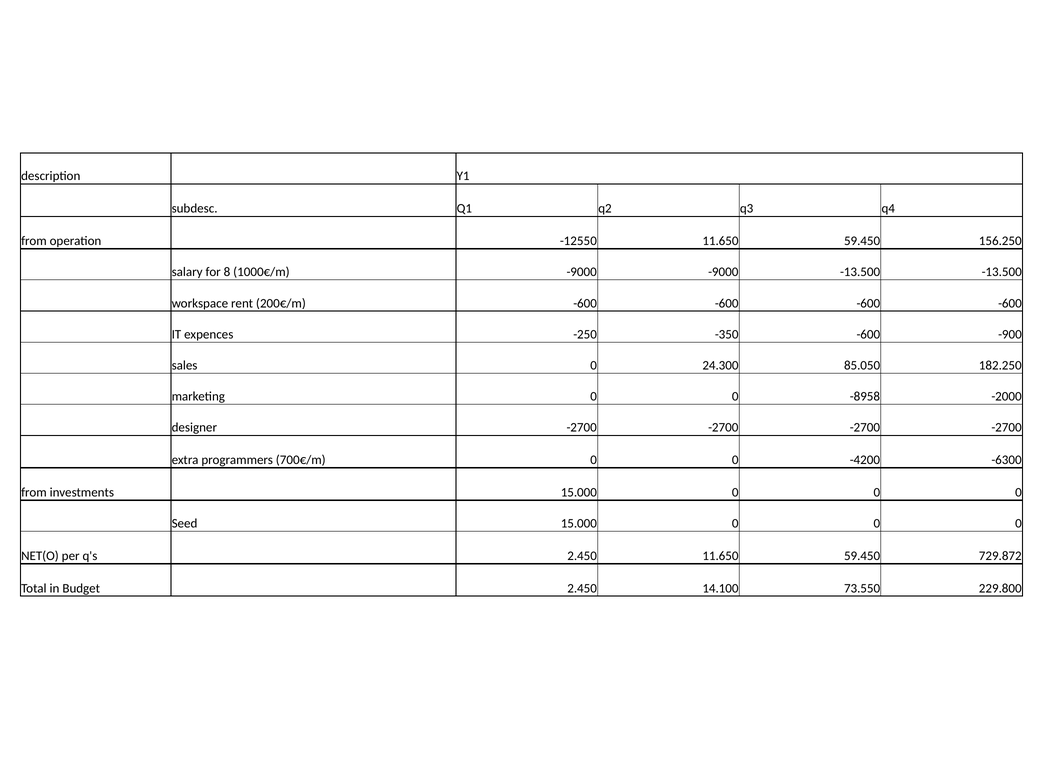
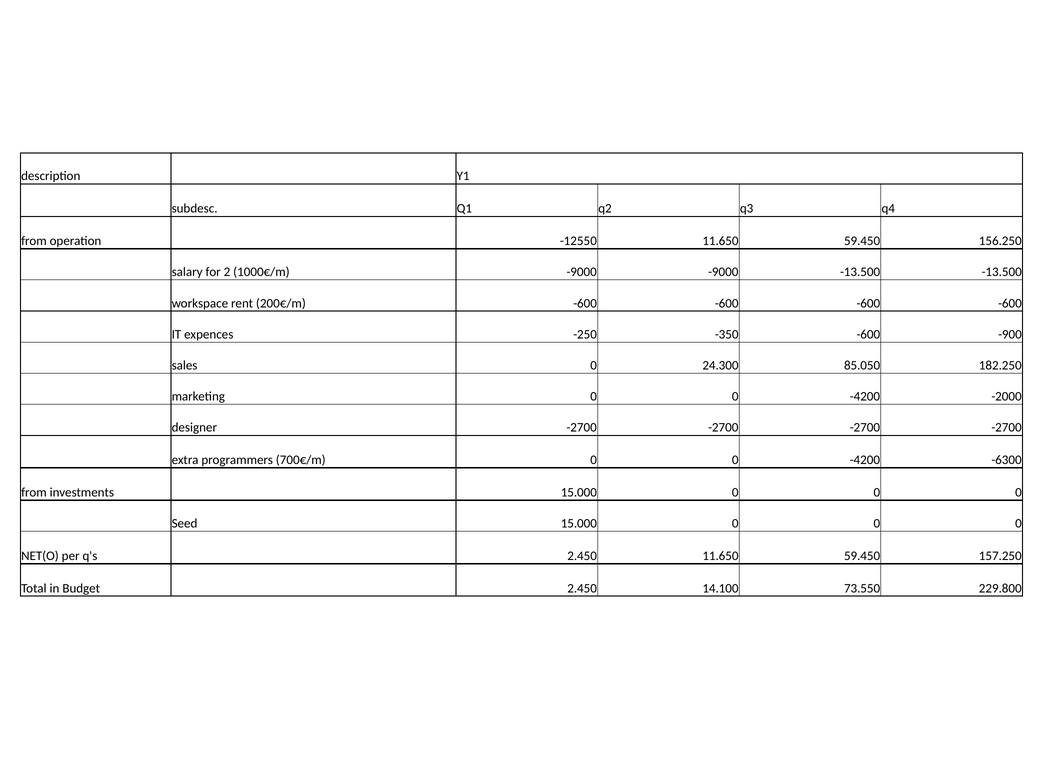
8: 8 -> 2
marketing 0 0 -8958: -8958 -> -4200
729.872: 729.872 -> 157.250
